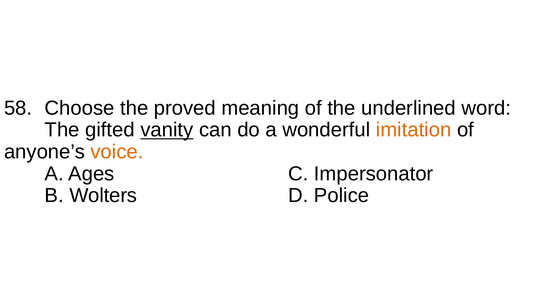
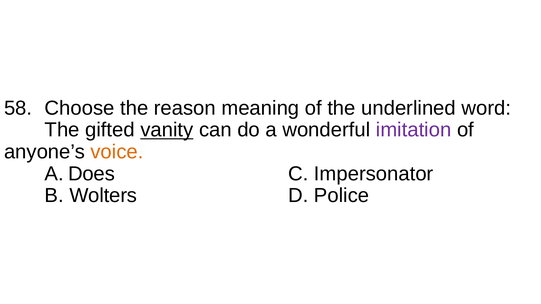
proved: proved -> reason
imitation colour: orange -> purple
Ages: Ages -> Does
